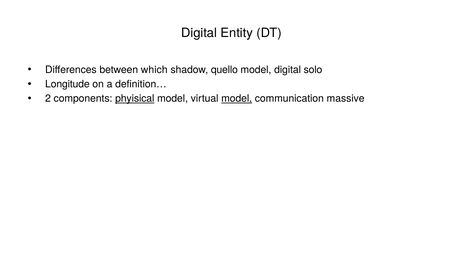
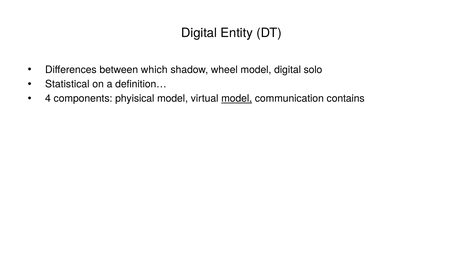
quello: quello -> wheel
Longitude: Longitude -> Statistical
2: 2 -> 4
phyisical underline: present -> none
massive: massive -> contains
